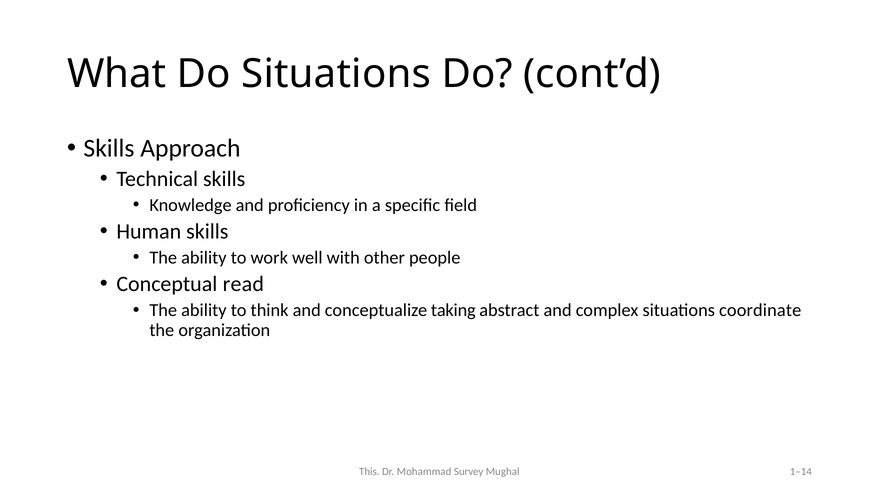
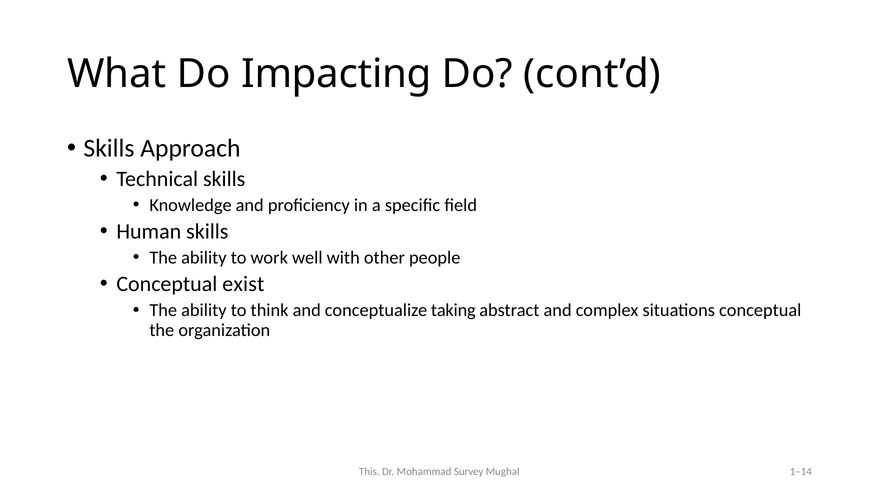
Do Situations: Situations -> Impacting
read: read -> exist
situations coordinate: coordinate -> conceptual
